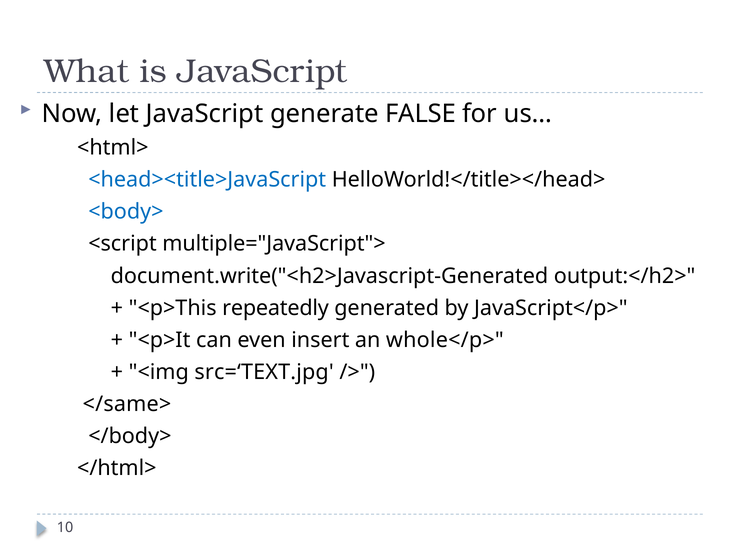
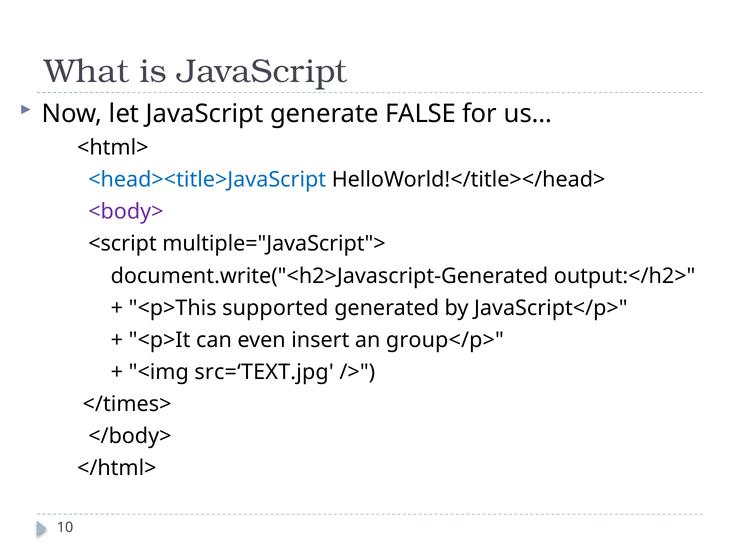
<body> colour: blue -> purple
repeatedly: repeatedly -> supported
whole</p>: whole</p> -> group</p>
</same>: </same> -> </times>
